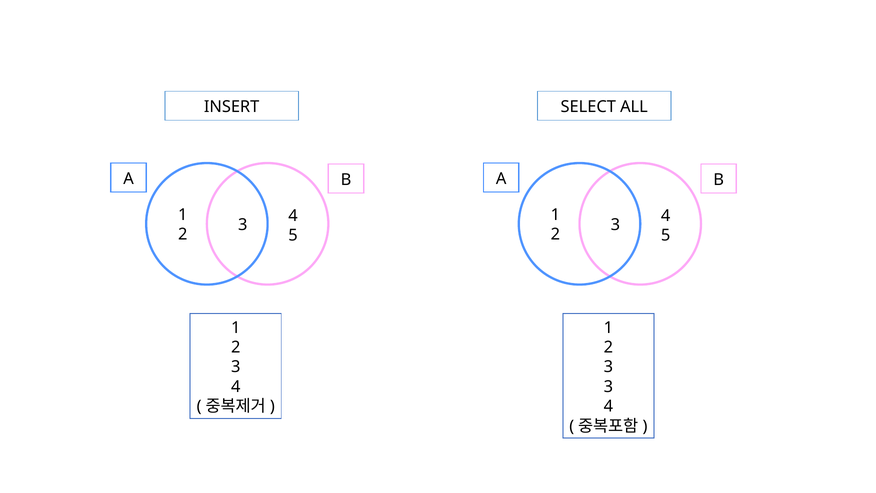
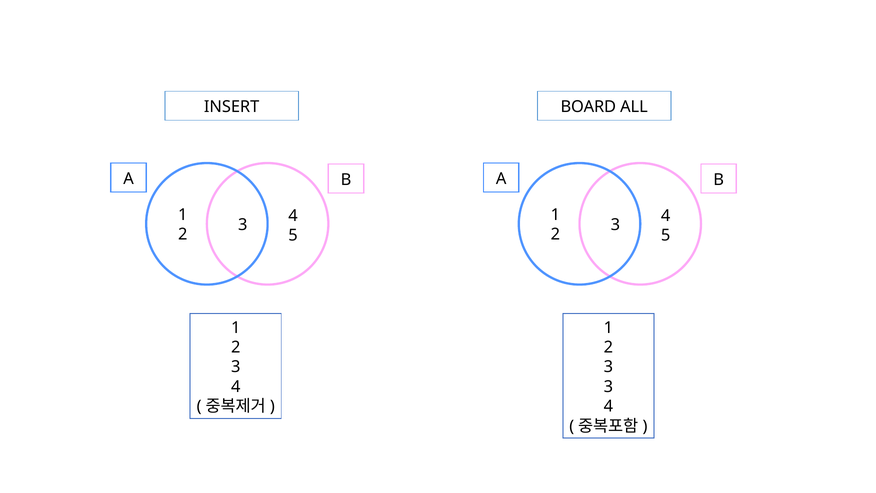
SELECT: SELECT -> BOARD
